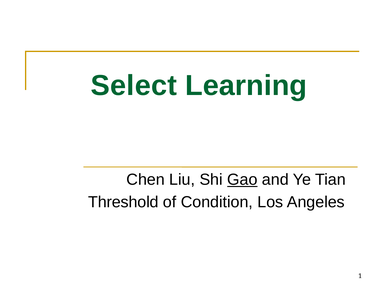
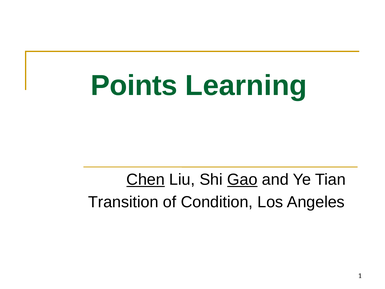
Select: Select -> Points
Chen underline: none -> present
Threshold: Threshold -> Transition
